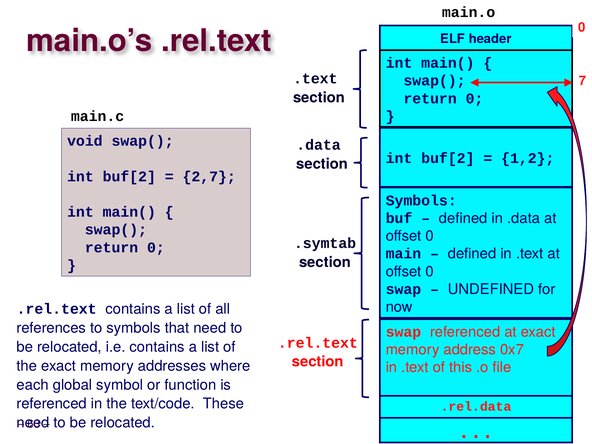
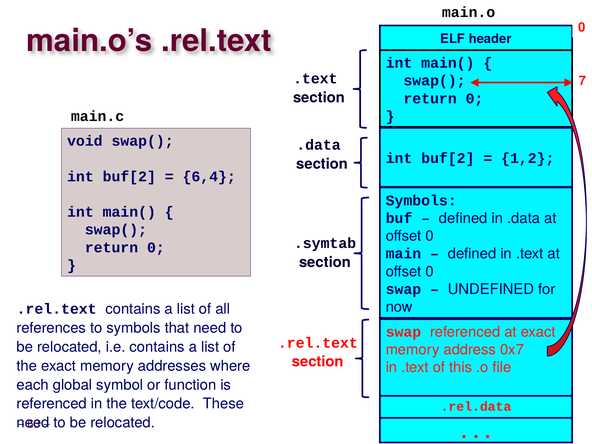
2,7: 2,7 -> 6,4
